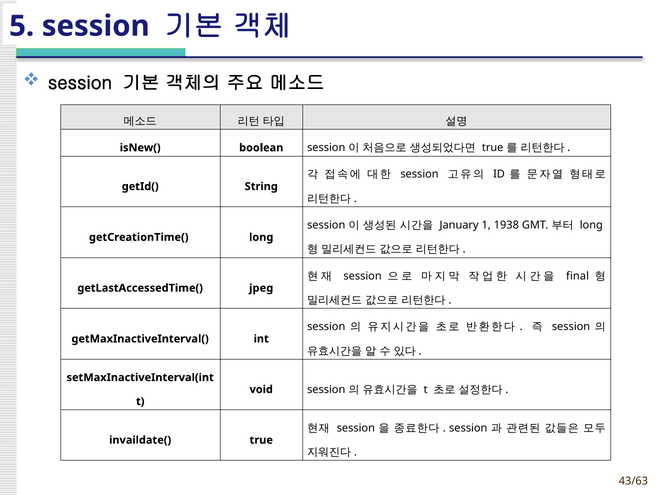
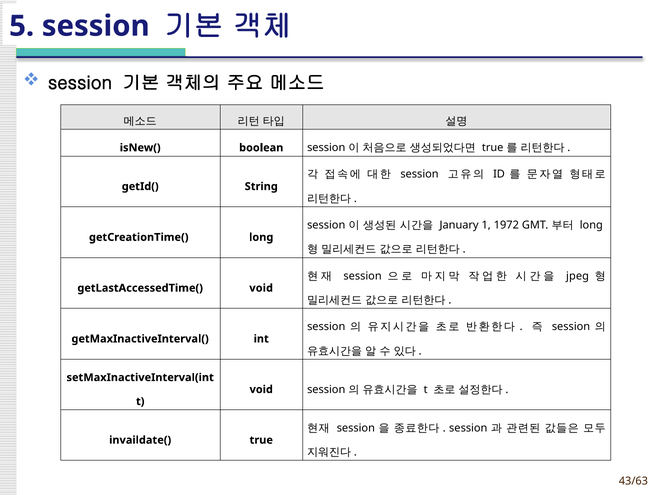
1938: 1938 -> 1972
final: final -> jpeg
getLastAccessedTime( jpeg: jpeg -> void
